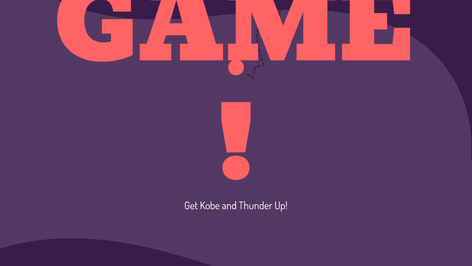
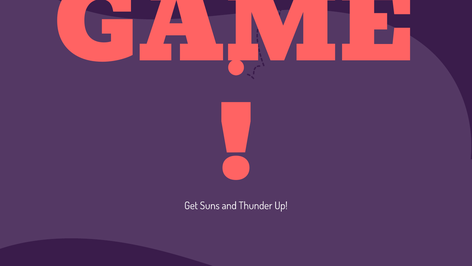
Kobe: Kobe -> Suns
